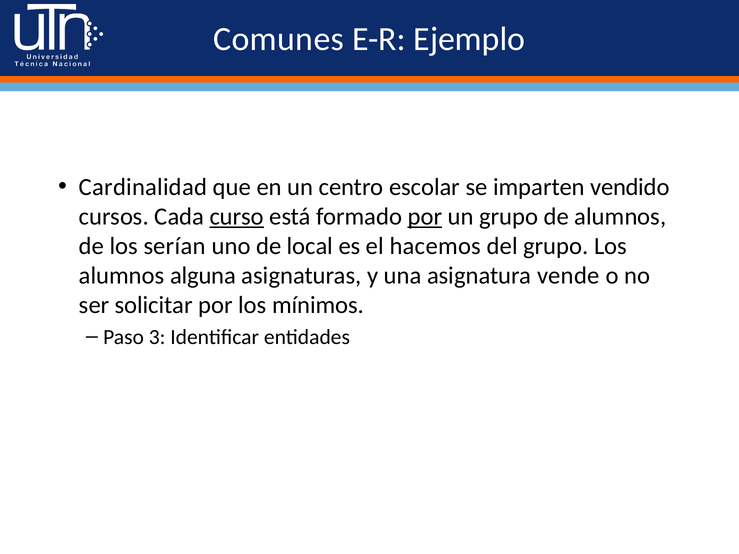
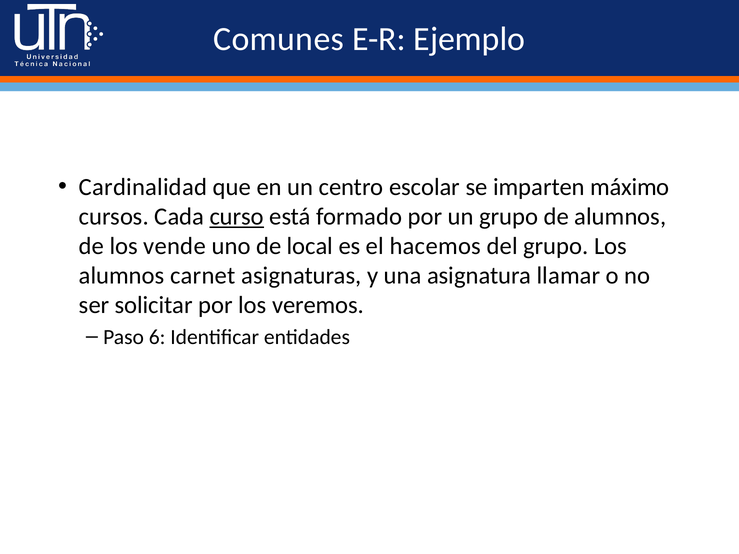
vendido: vendido -> máximo
por at (425, 217) underline: present -> none
serían: serían -> vende
alguna: alguna -> carnet
vende: vende -> llamar
mínimos: mínimos -> veremos
3: 3 -> 6
